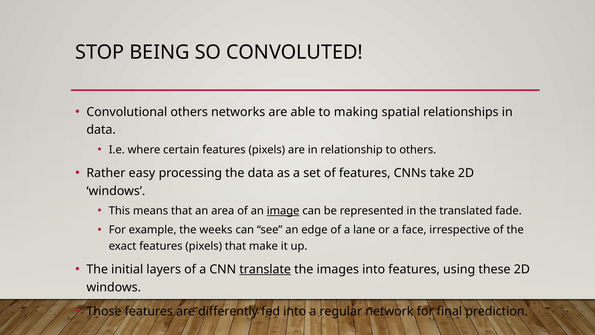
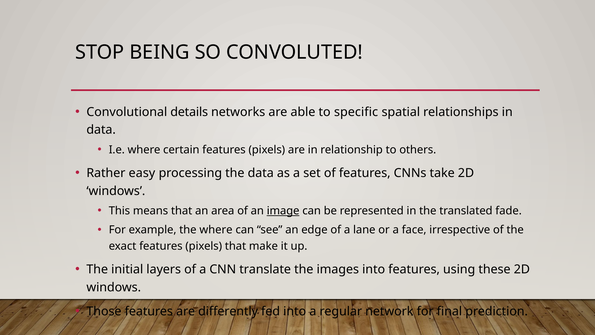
Convolutional others: others -> details
making: making -> specific
the weeks: weeks -> where
translate underline: present -> none
